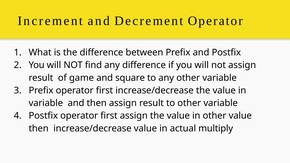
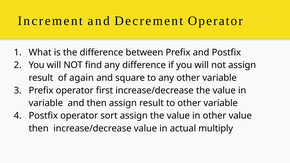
game: game -> again
Postﬁx operator first: first -> sort
